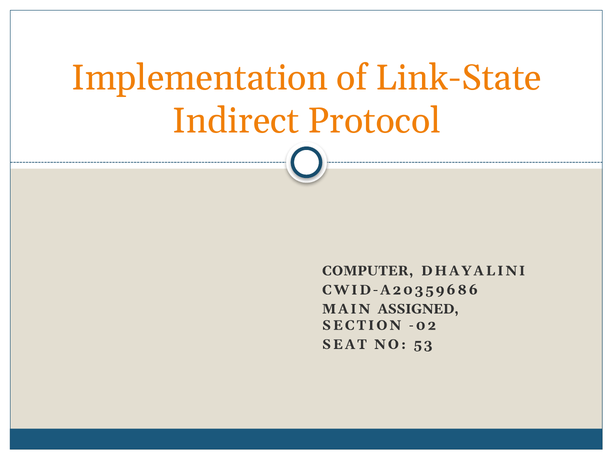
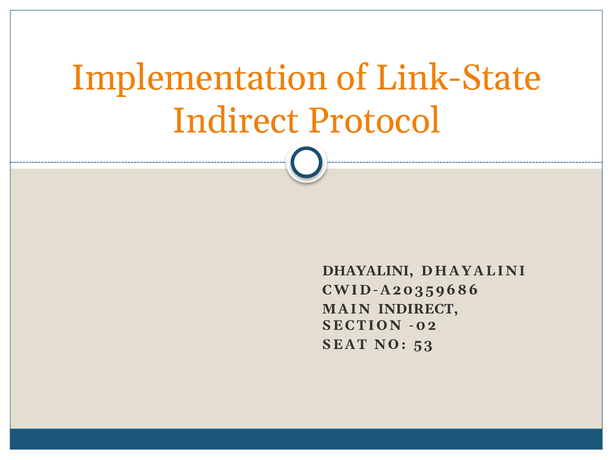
COMPUTER at (368, 271): COMPUTER -> DHAYALINI
MAIN ASSIGNED: ASSIGNED -> INDIRECT
